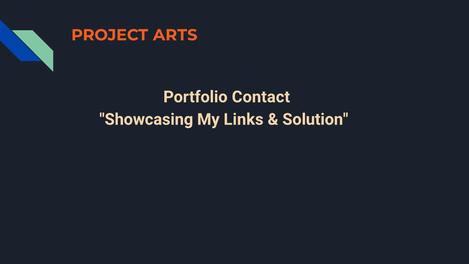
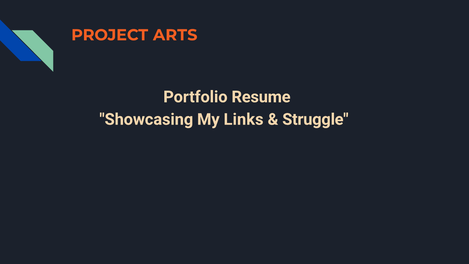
Contact: Contact -> Resume
Solution: Solution -> Struggle
